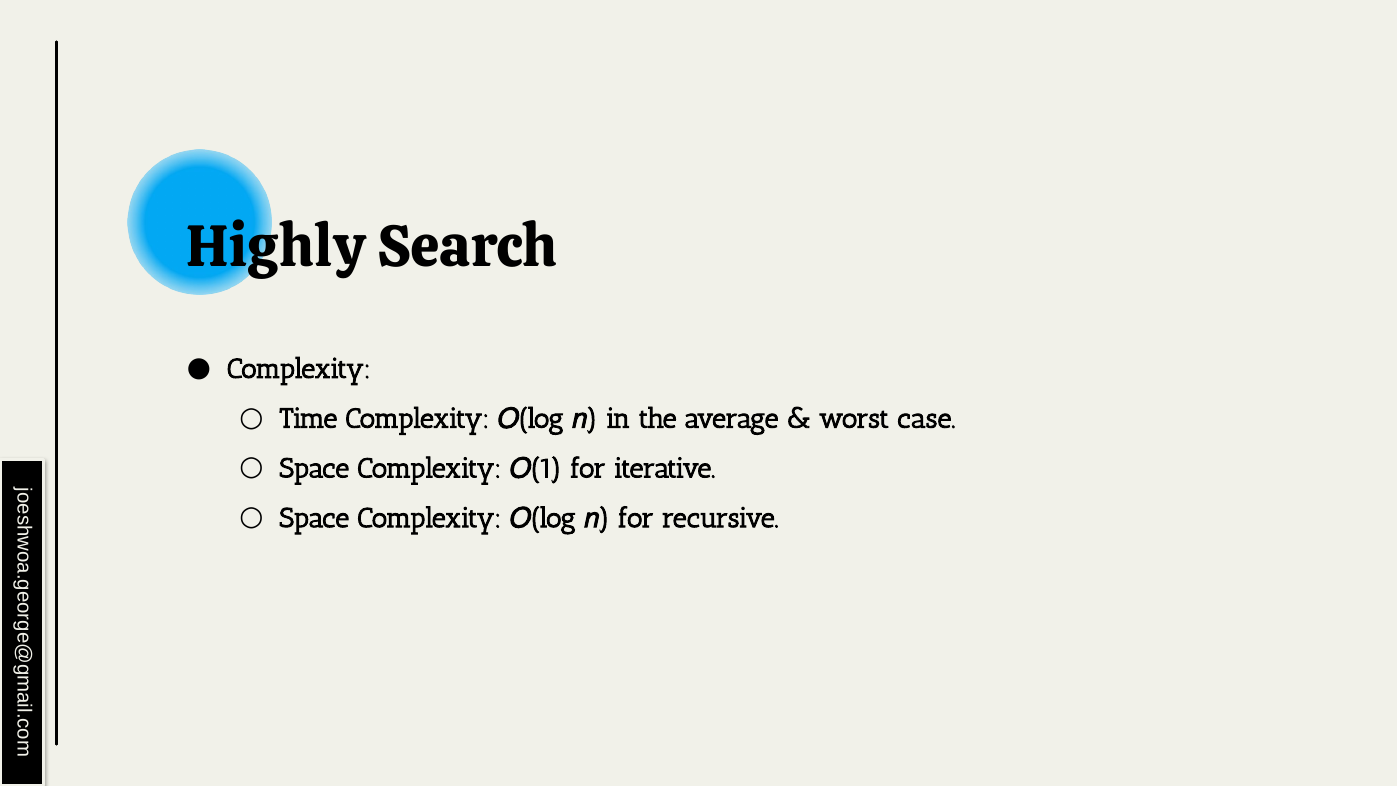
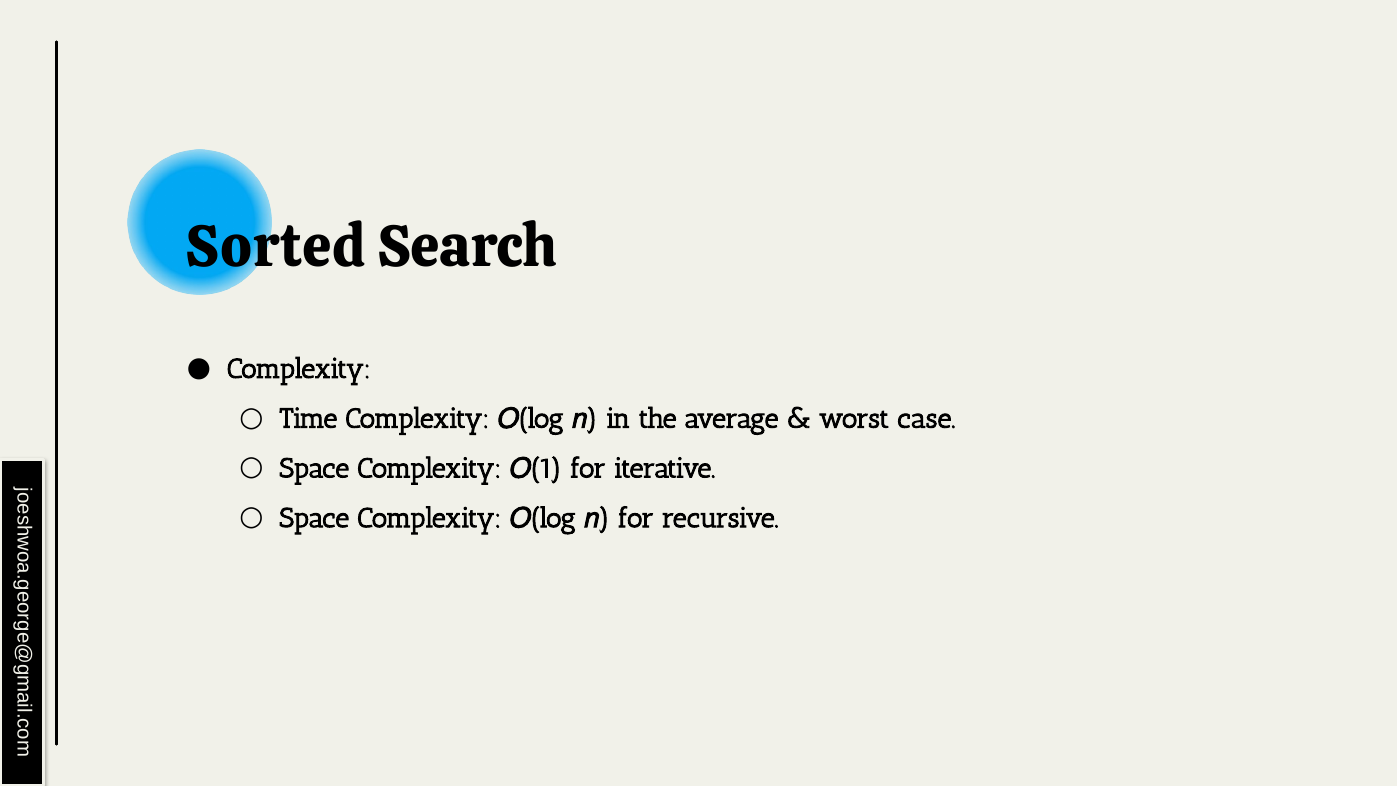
Highly: Highly -> Sorted
